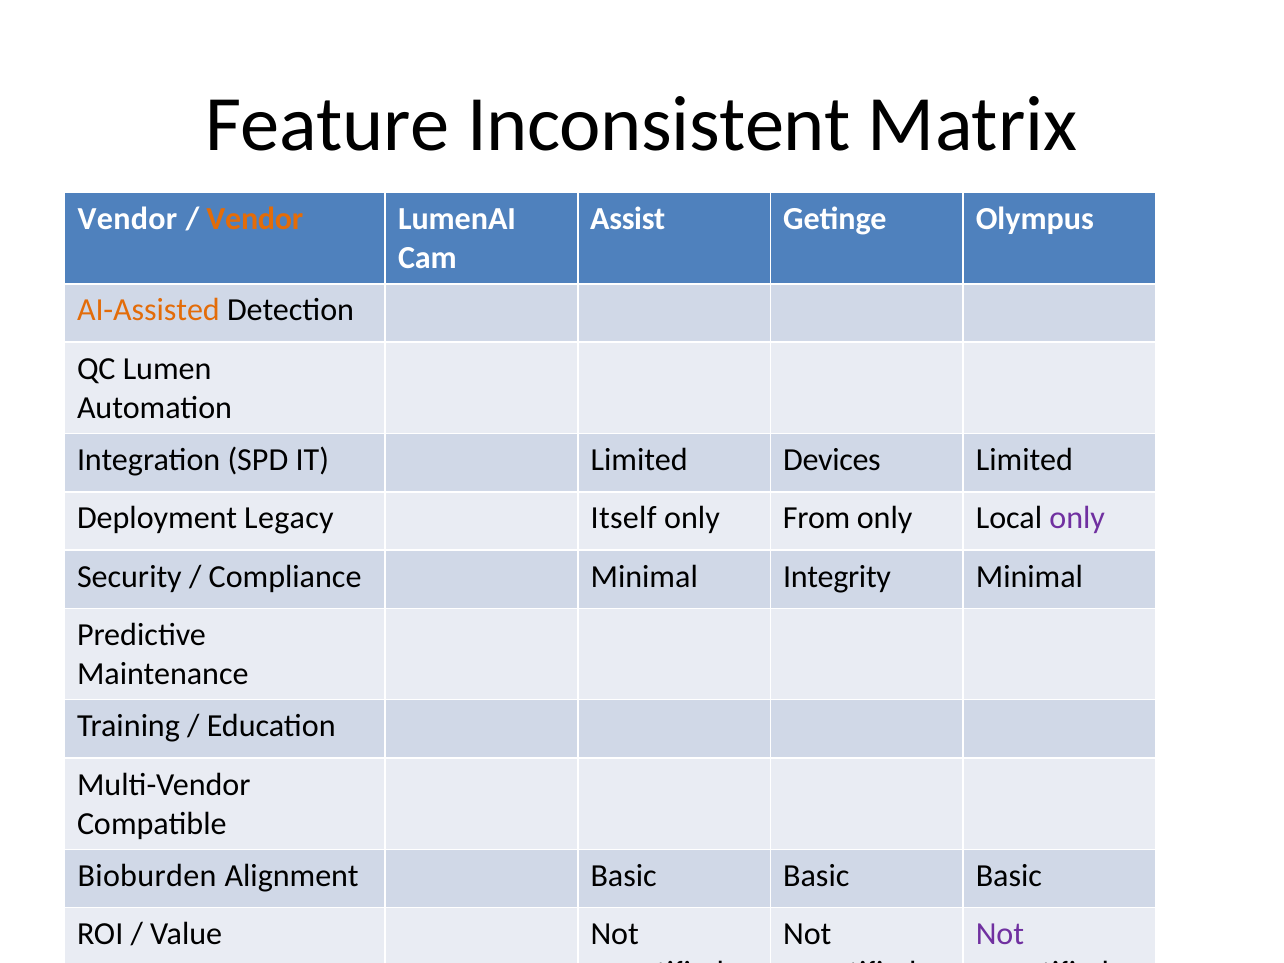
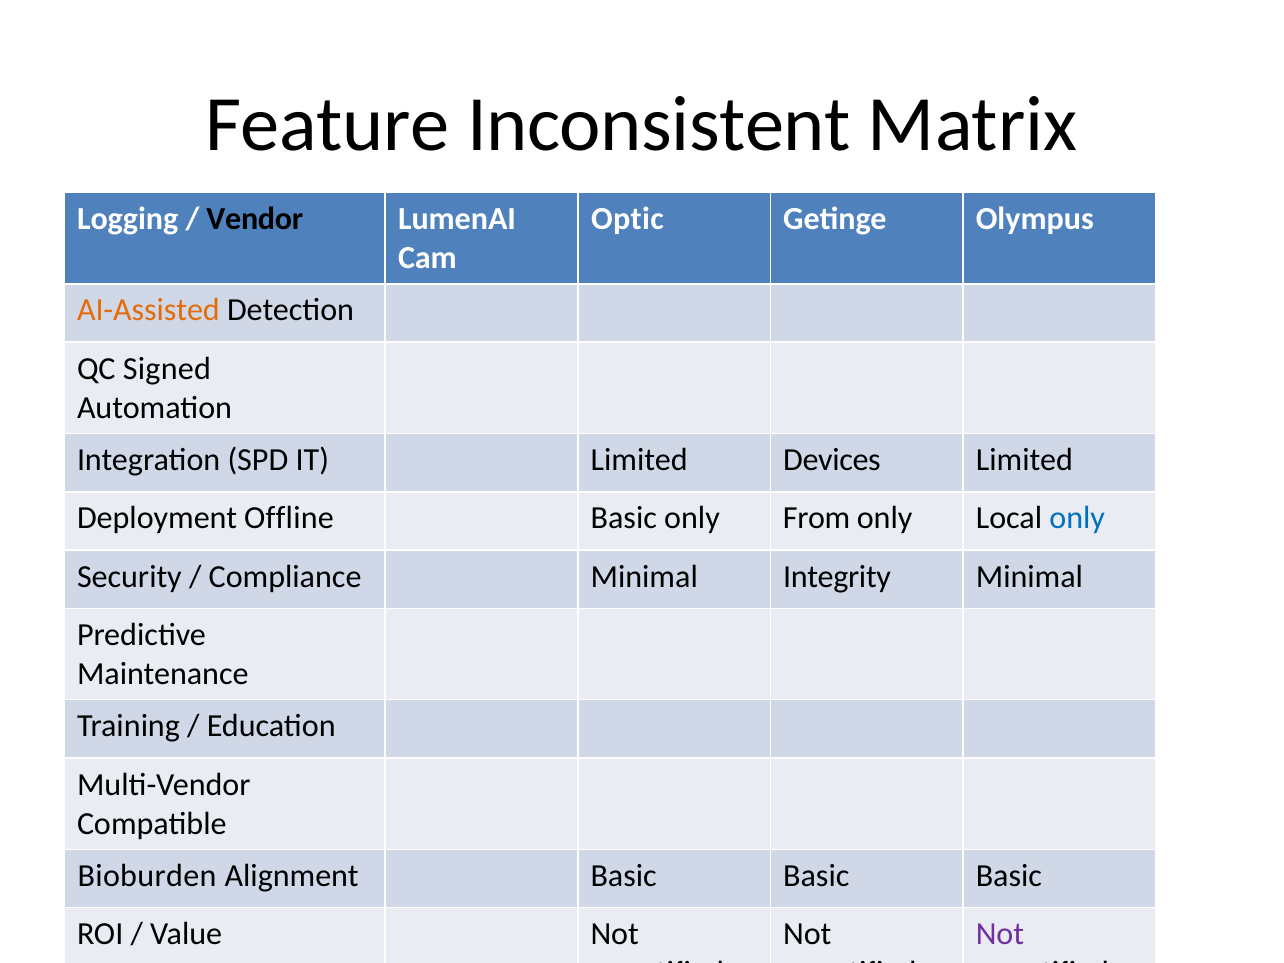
Vendor at (127, 219): Vendor -> Logging
Vendor at (255, 219) colour: orange -> black
Assist: Assist -> Optic
Lumen: Lumen -> Signed
Legacy: Legacy -> Offline
Itself at (624, 518): Itself -> Basic
only at (1077, 518) colour: purple -> blue
